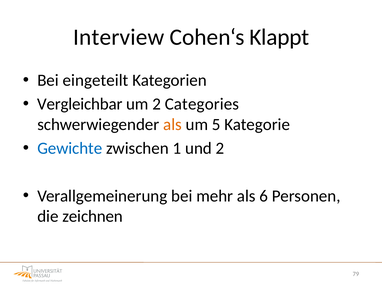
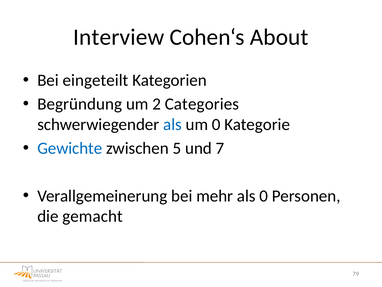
Klappt: Klappt -> About
Vergleichbar: Vergleichbar -> Begründung
als at (172, 124) colour: orange -> blue
um 5: 5 -> 0
1: 1 -> 5
und 2: 2 -> 7
als 6: 6 -> 0
zeichnen: zeichnen -> gemacht
